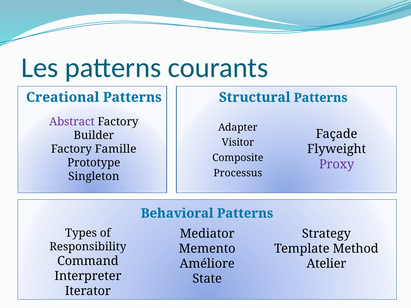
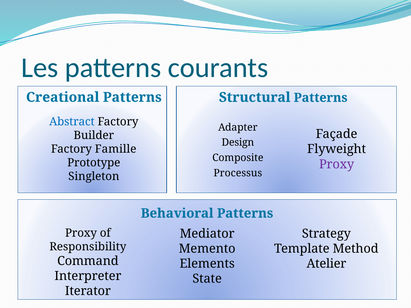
Abstract colour: purple -> blue
Visitor: Visitor -> Design
Types at (81, 233): Types -> Proxy
Améliore: Améliore -> Elements
